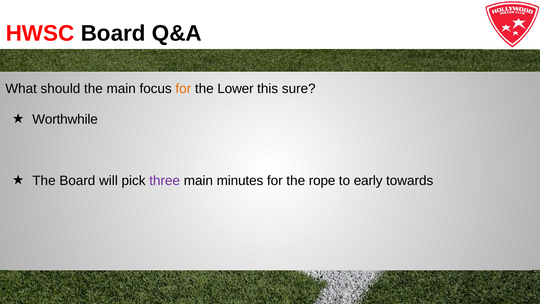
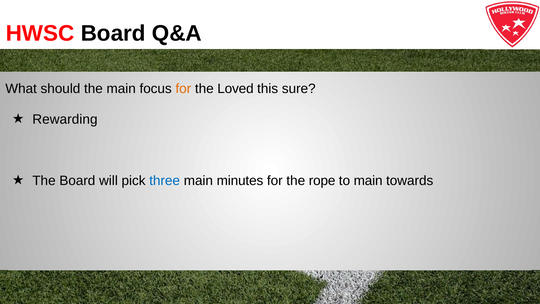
Lower: Lower -> Loved
Worthwhile: Worthwhile -> Rewarding
three colour: purple -> blue
to early: early -> main
